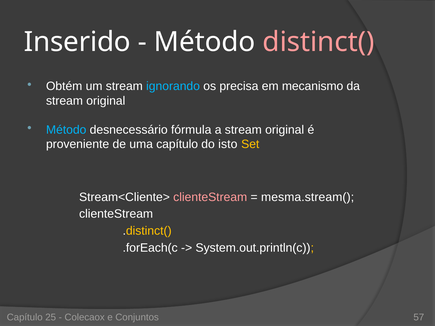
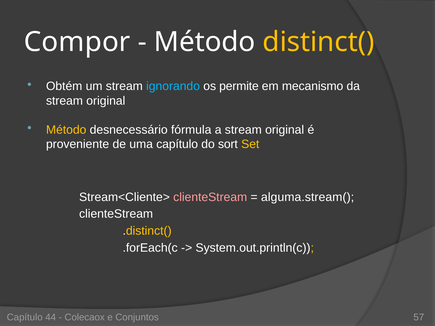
Inserido: Inserido -> Compor
distinct( colour: pink -> yellow
precisa: precisa -> permite
Método at (66, 130) colour: light blue -> yellow
isto: isto -> sort
mesma.stream(: mesma.stream( -> alguma.stream(
25: 25 -> 44
